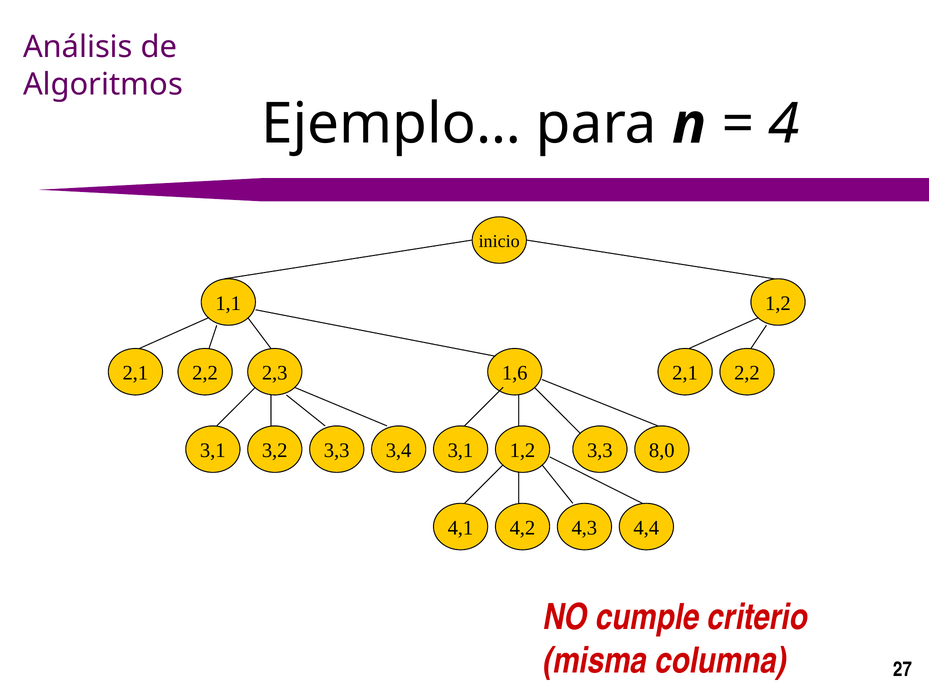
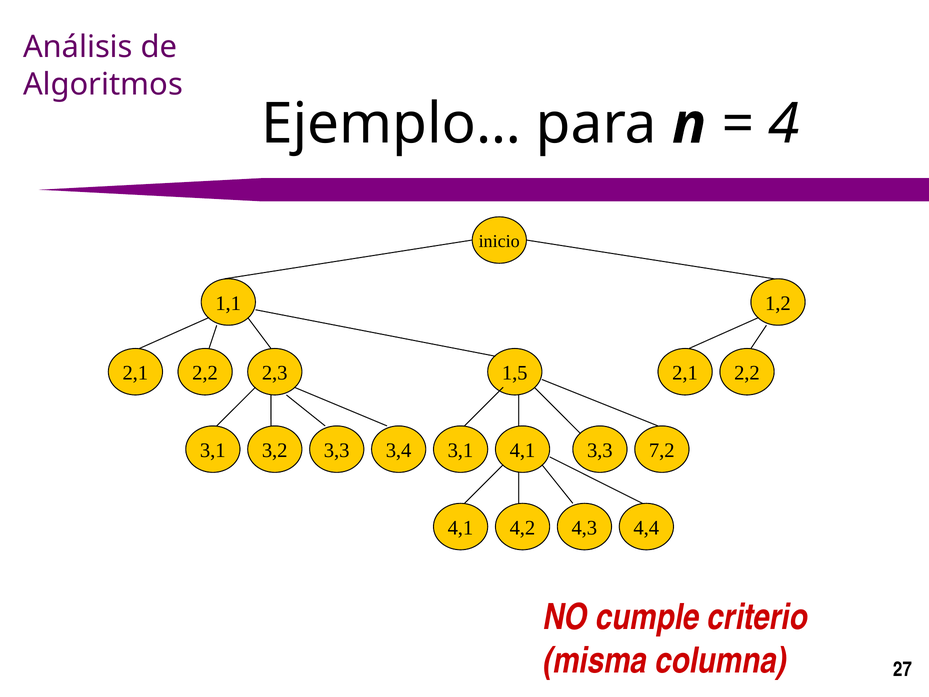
1,6: 1,6 -> 1,5
3,1 1,2: 1,2 -> 4,1
8,0: 8,0 -> 7,2
